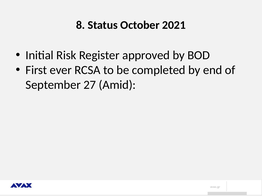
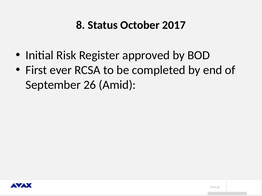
2021: 2021 -> 2017
27: 27 -> 26
